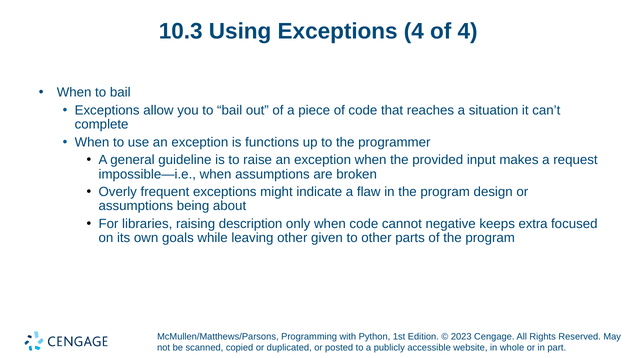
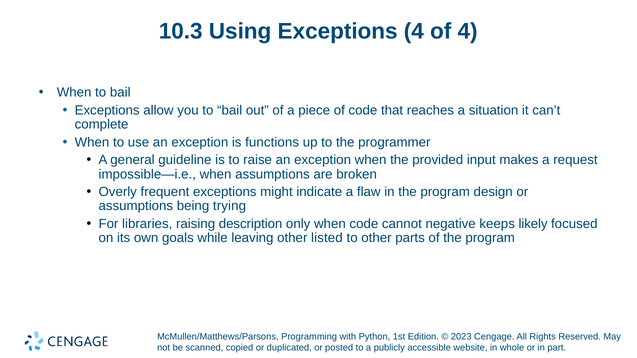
about: about -> trying
extra: extra -> likely
given: given -> listed
